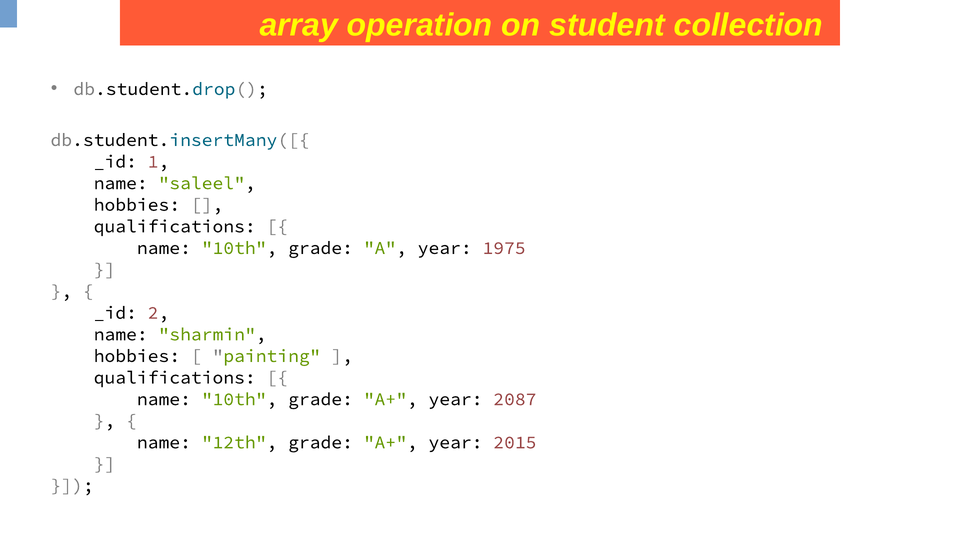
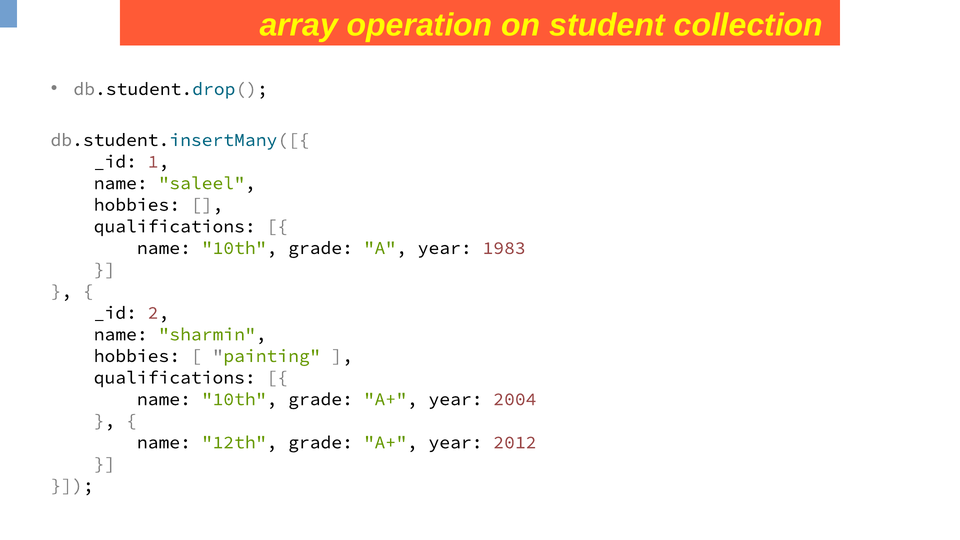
1975: 1975 -> 1983
2087: 2087 -> 2004
2015: 2015 -> 2012
